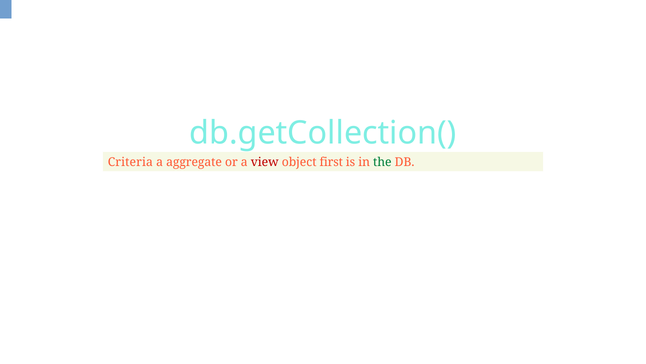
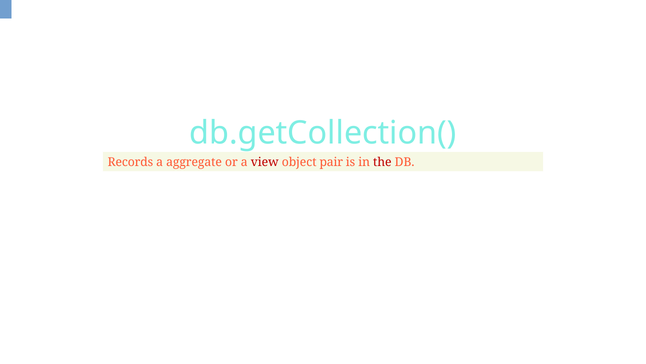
Criteria: Criteria -> Records
first: first -> pair
the colour: green -> red
